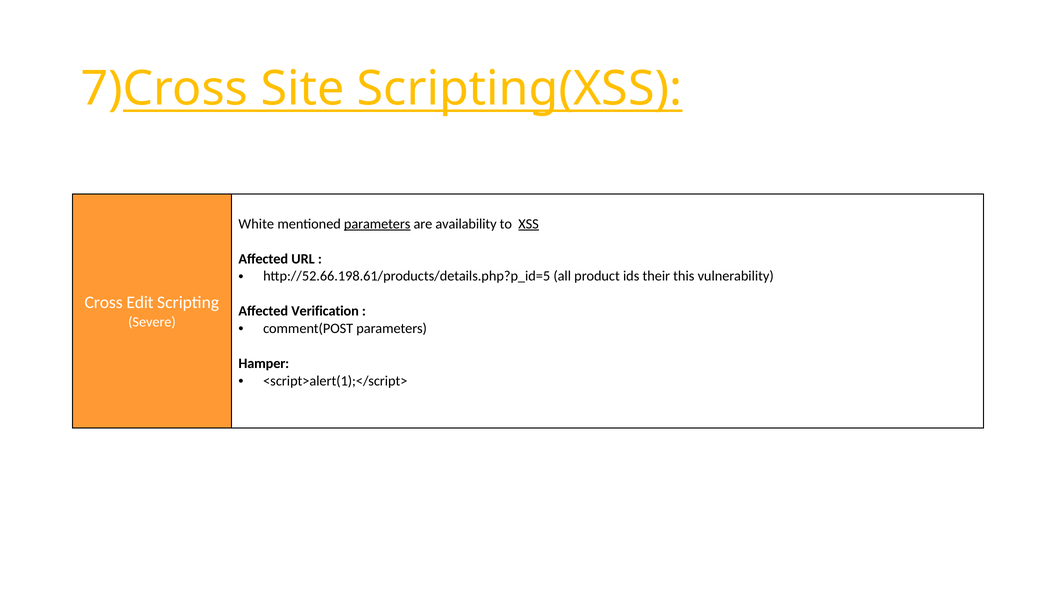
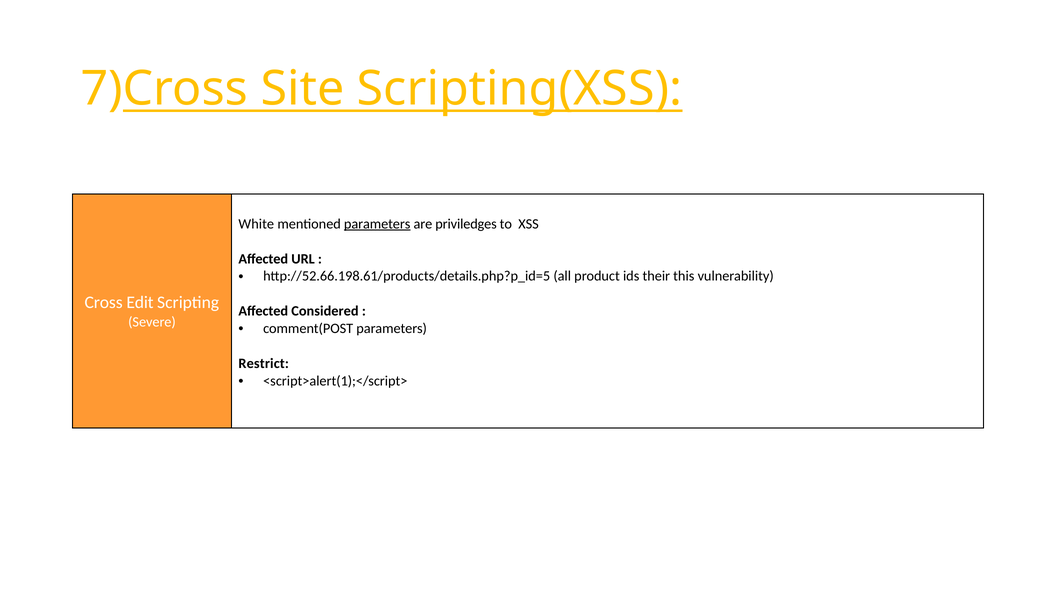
availability: availability -> priviledges
XSS underline: present -> none
Verification: Verification -> Considered
Hamper: Hamper -> Restrict
